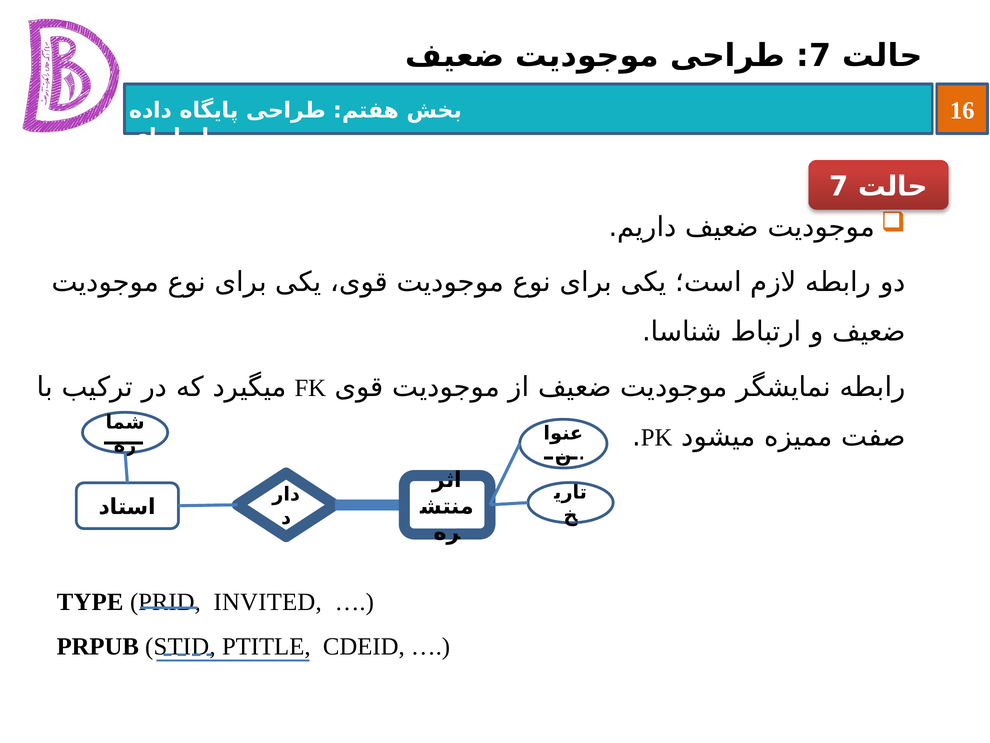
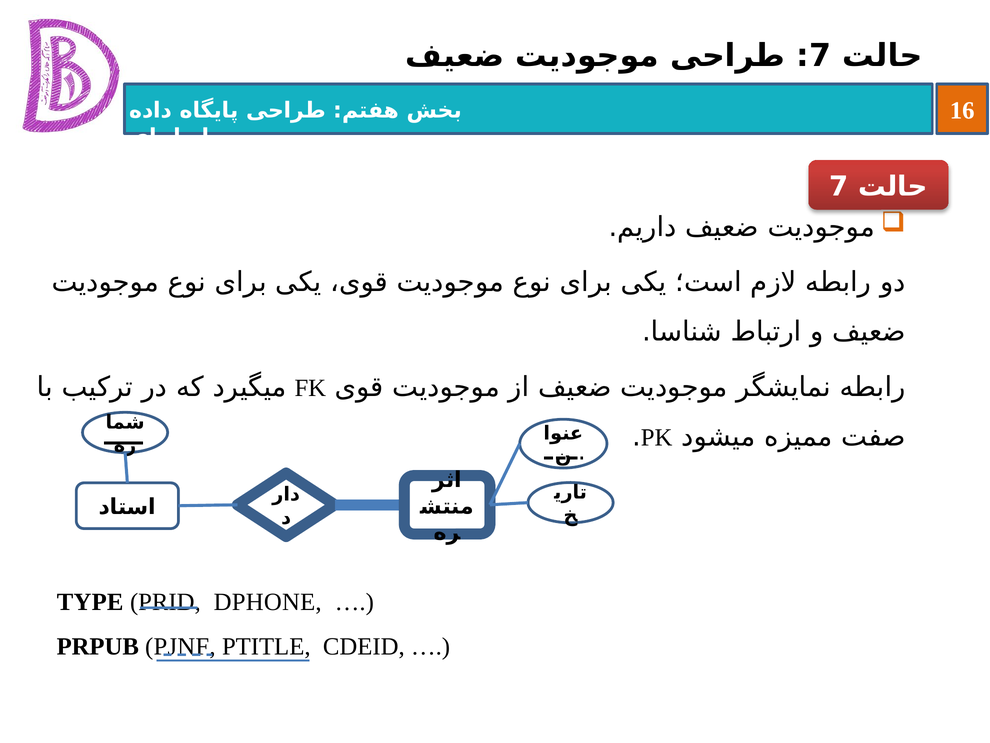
INVITED: INVITED -> DPHONE
STID: STID -> PJNF
